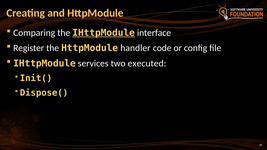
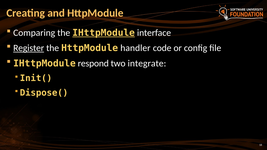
Register underline: none -> present
services: services -> respond
executed: executed -> integrate
